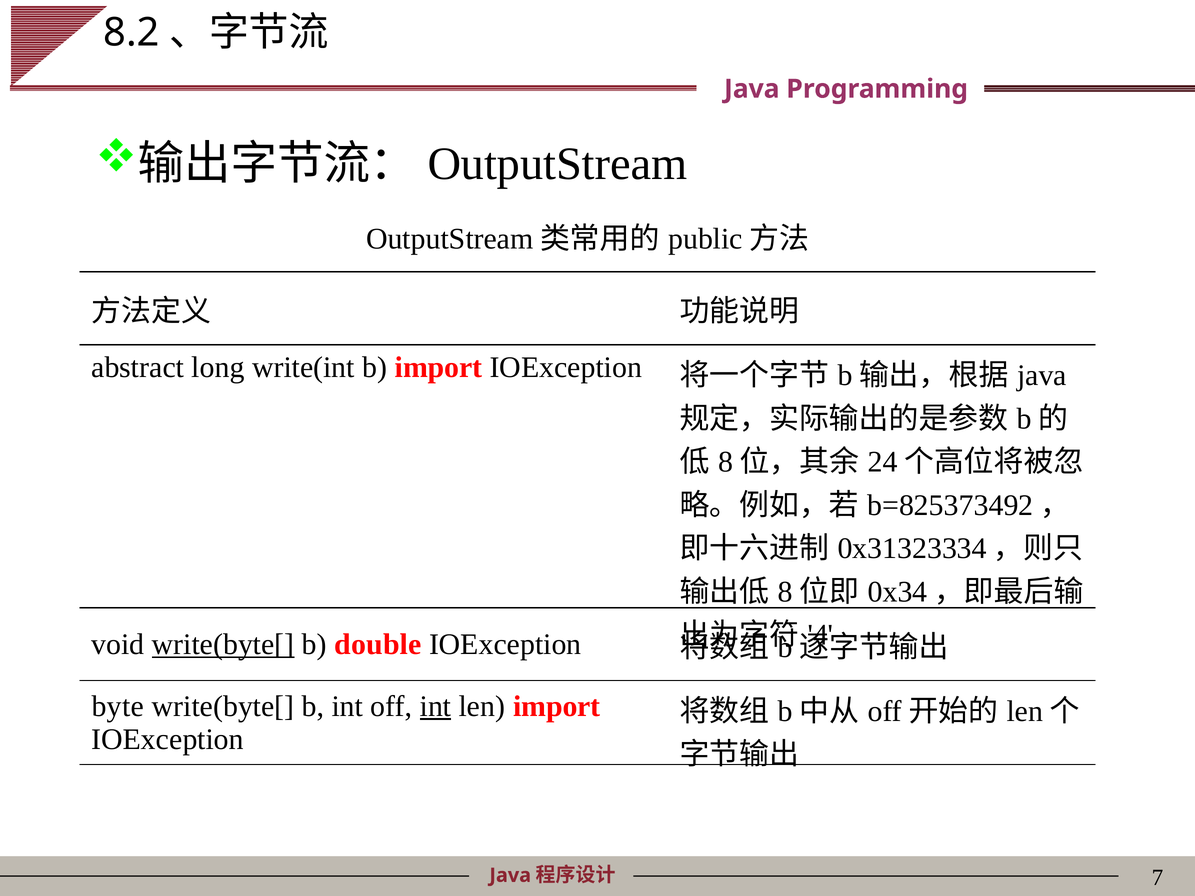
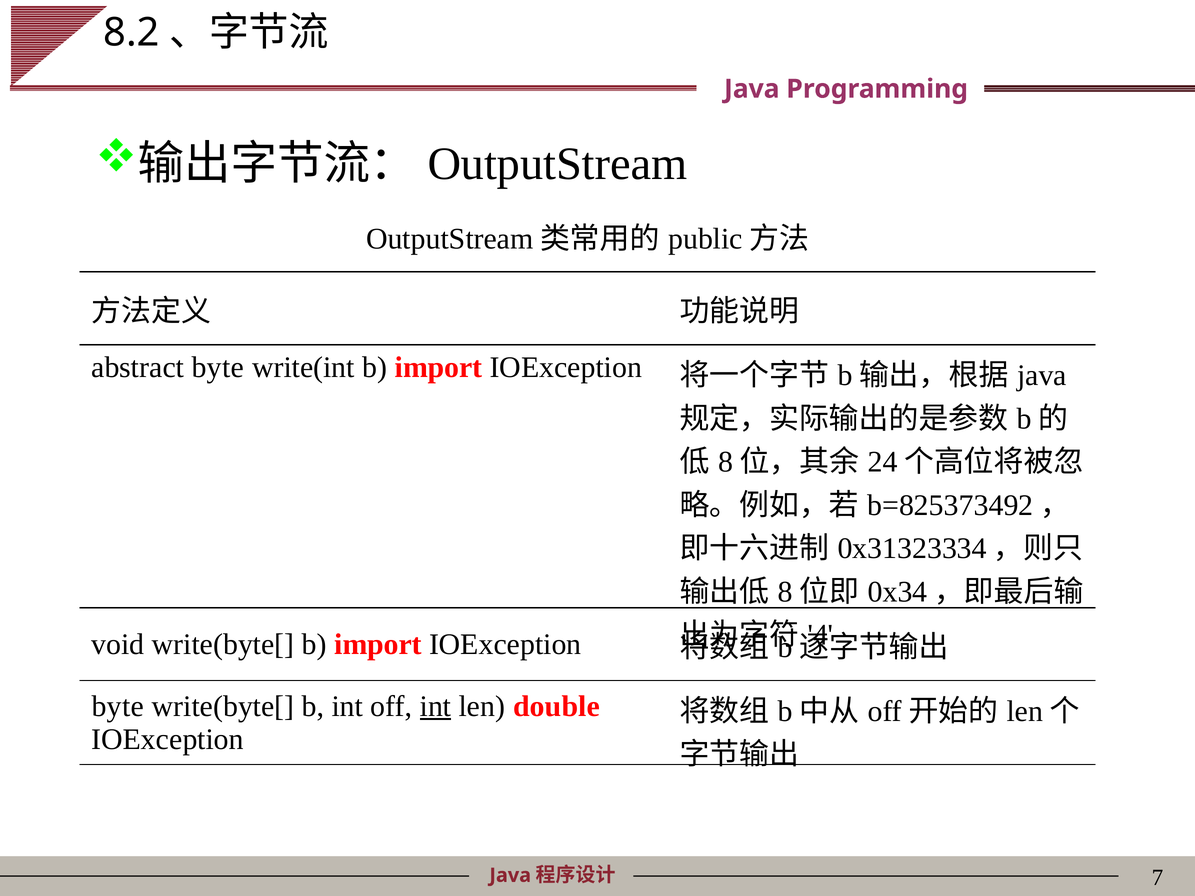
abstract long: long -> byte
write(byte[ at (223, 645) underline: present -> none
double at (378, 645): double -> import
len import: import -> double
